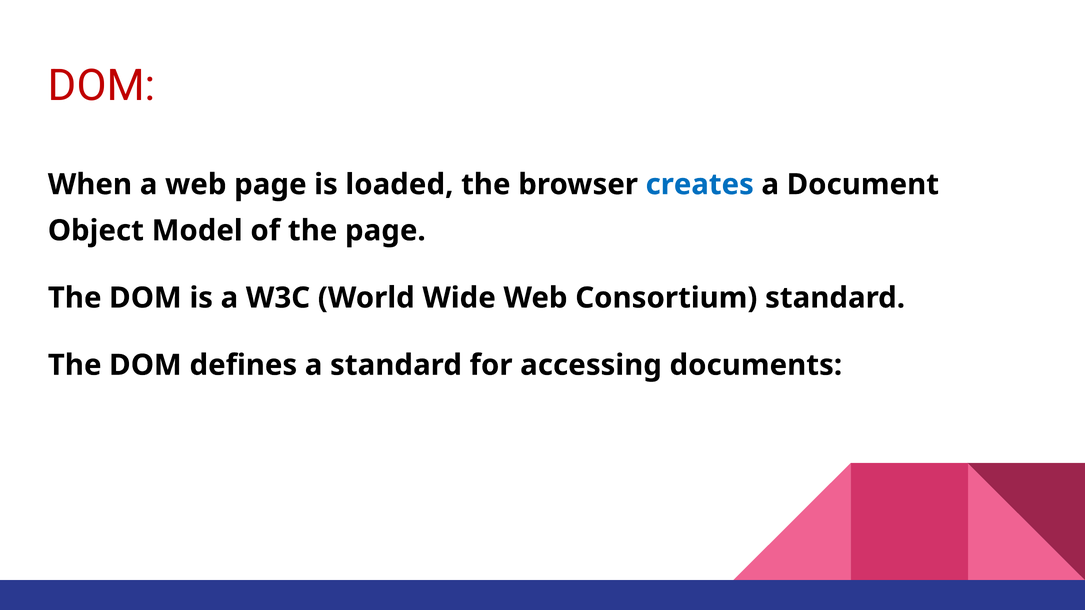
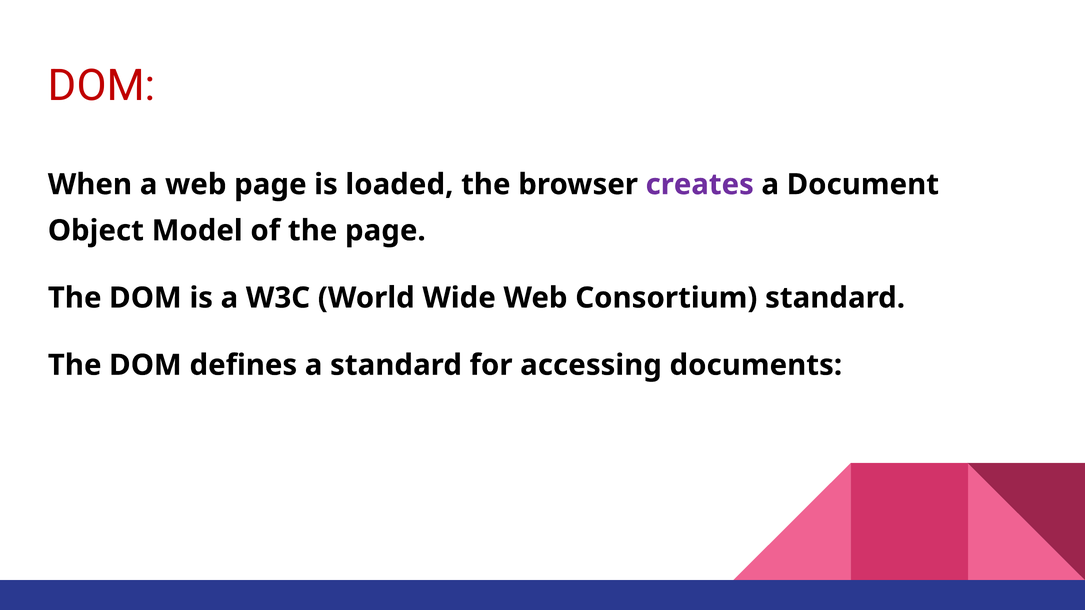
creates colour: blue -> purple
